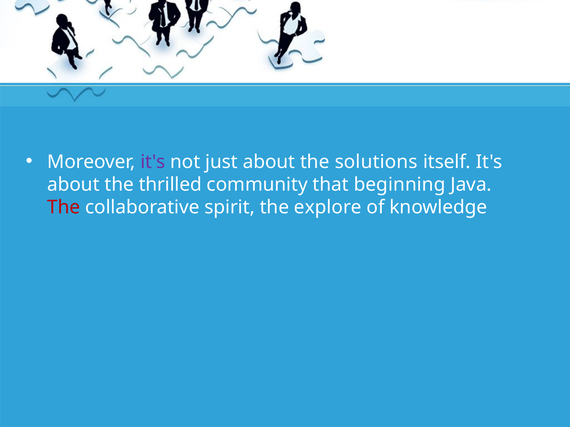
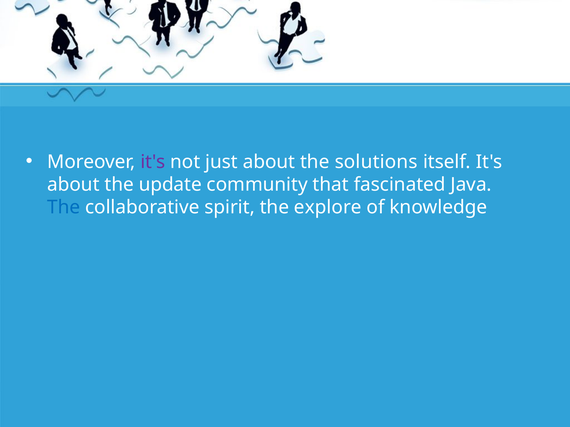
thrilled: thrilled -> update
beginning: beginning -> fascinated
The at (64, 208) colour: red -> blue
